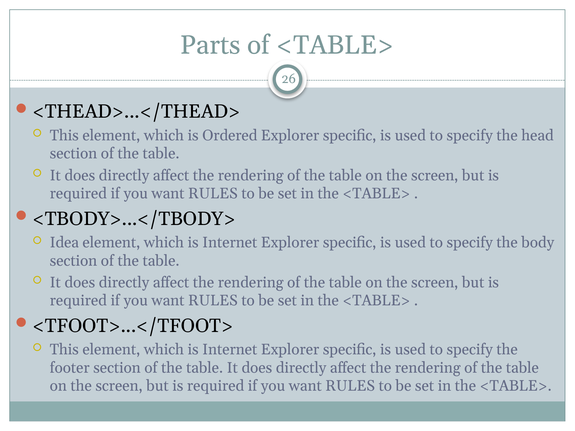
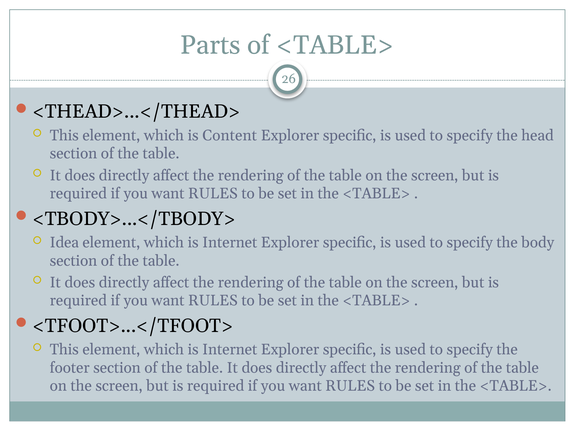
Ordered: Ordered -> Content
